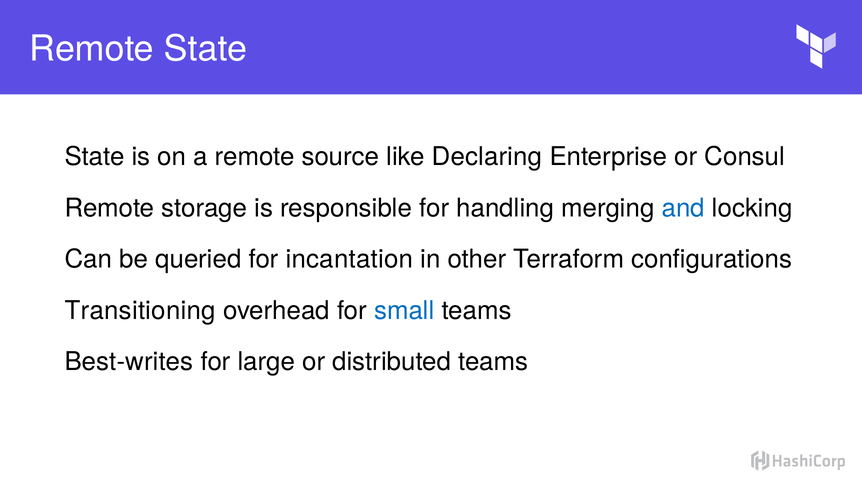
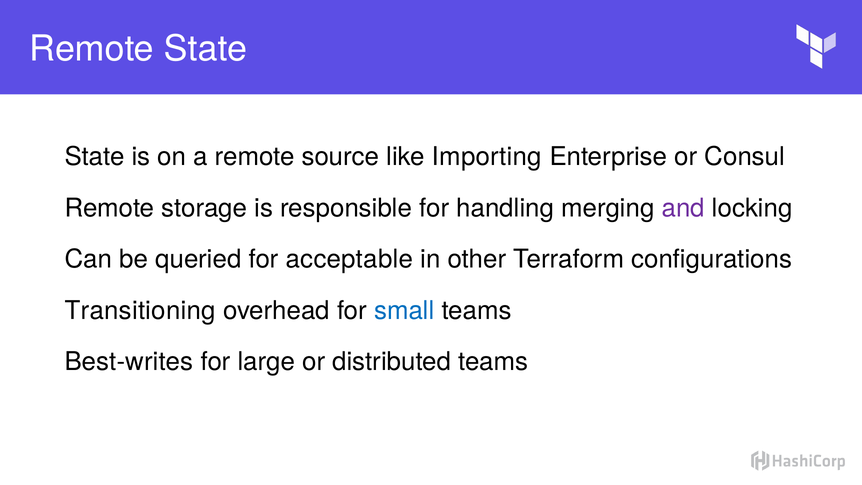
Declaring: Declaring -> Importing
and colour: blue -> purple
incantation: incantation -> acceptable
